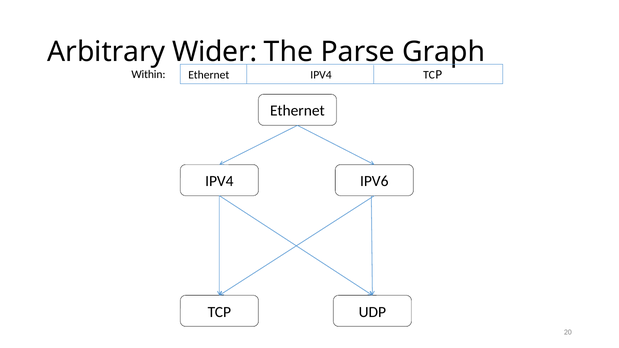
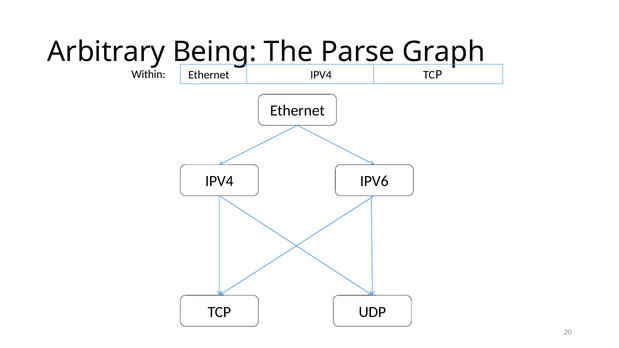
Wider: Wider -> Being
